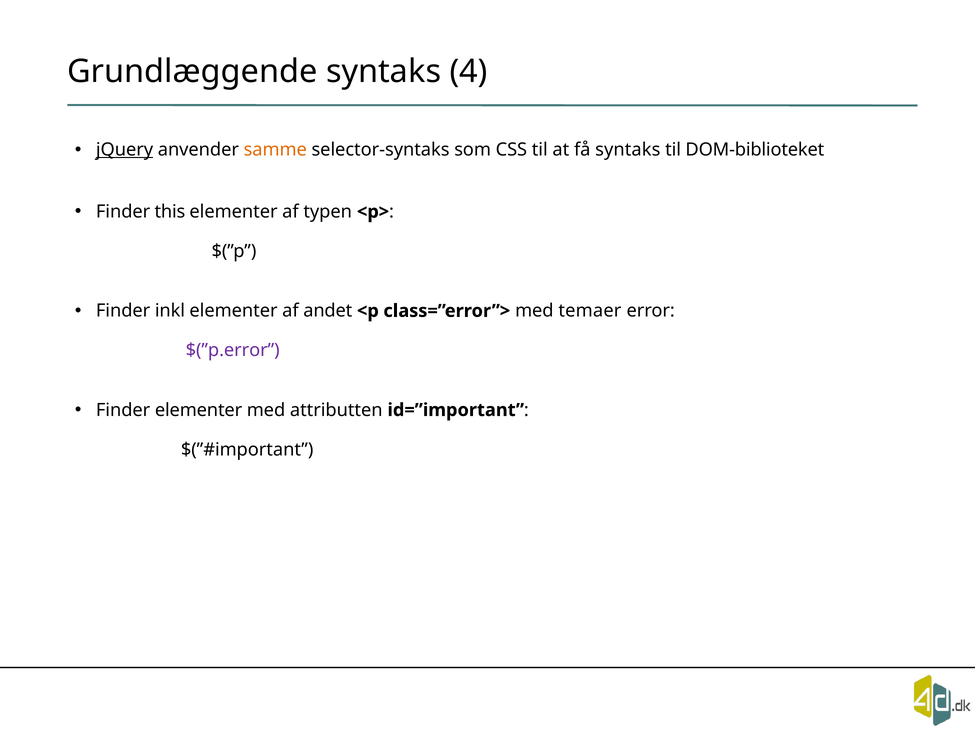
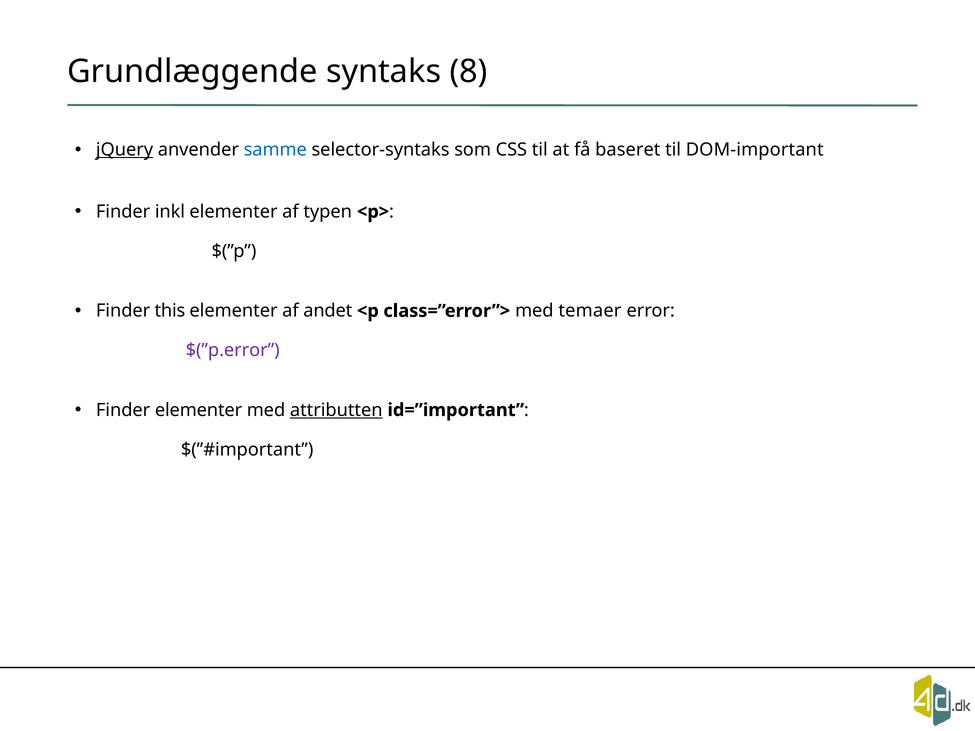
4: 4 -> 8
samme colour: orange -> blue
få syntaks: syntaks -> baseret
DOM-biblioteket: DOM-biblioteket -> DOM-important
this: this -> inkl
inkl: inkl -> this
attributten underline: none -> present
